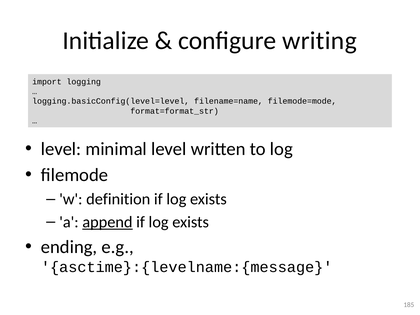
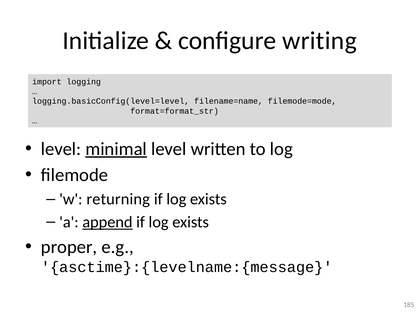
minimal underline: none -> present
definition: definition -> returning
ending: ending -> proper
